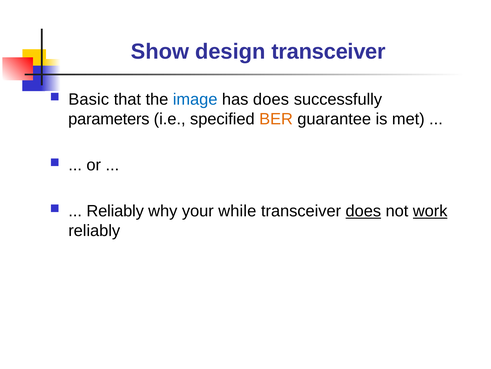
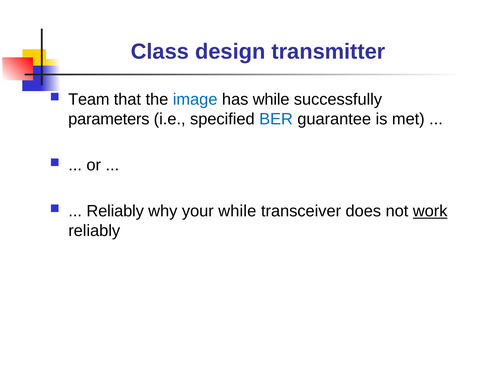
Show: Show -> Class
design transceiver: transceiver -> transmitter
Basic: Basic -> Team
has does: does -> while
BER colour: orange -> blue
does at (363, 211) underline: present -> none
